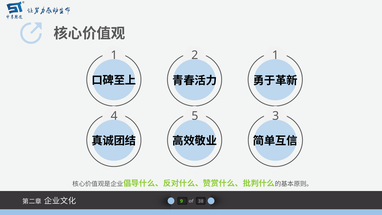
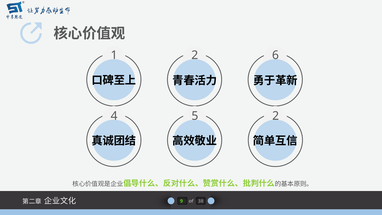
2 1: 1 -> 6
5 3: 3 -> 2
